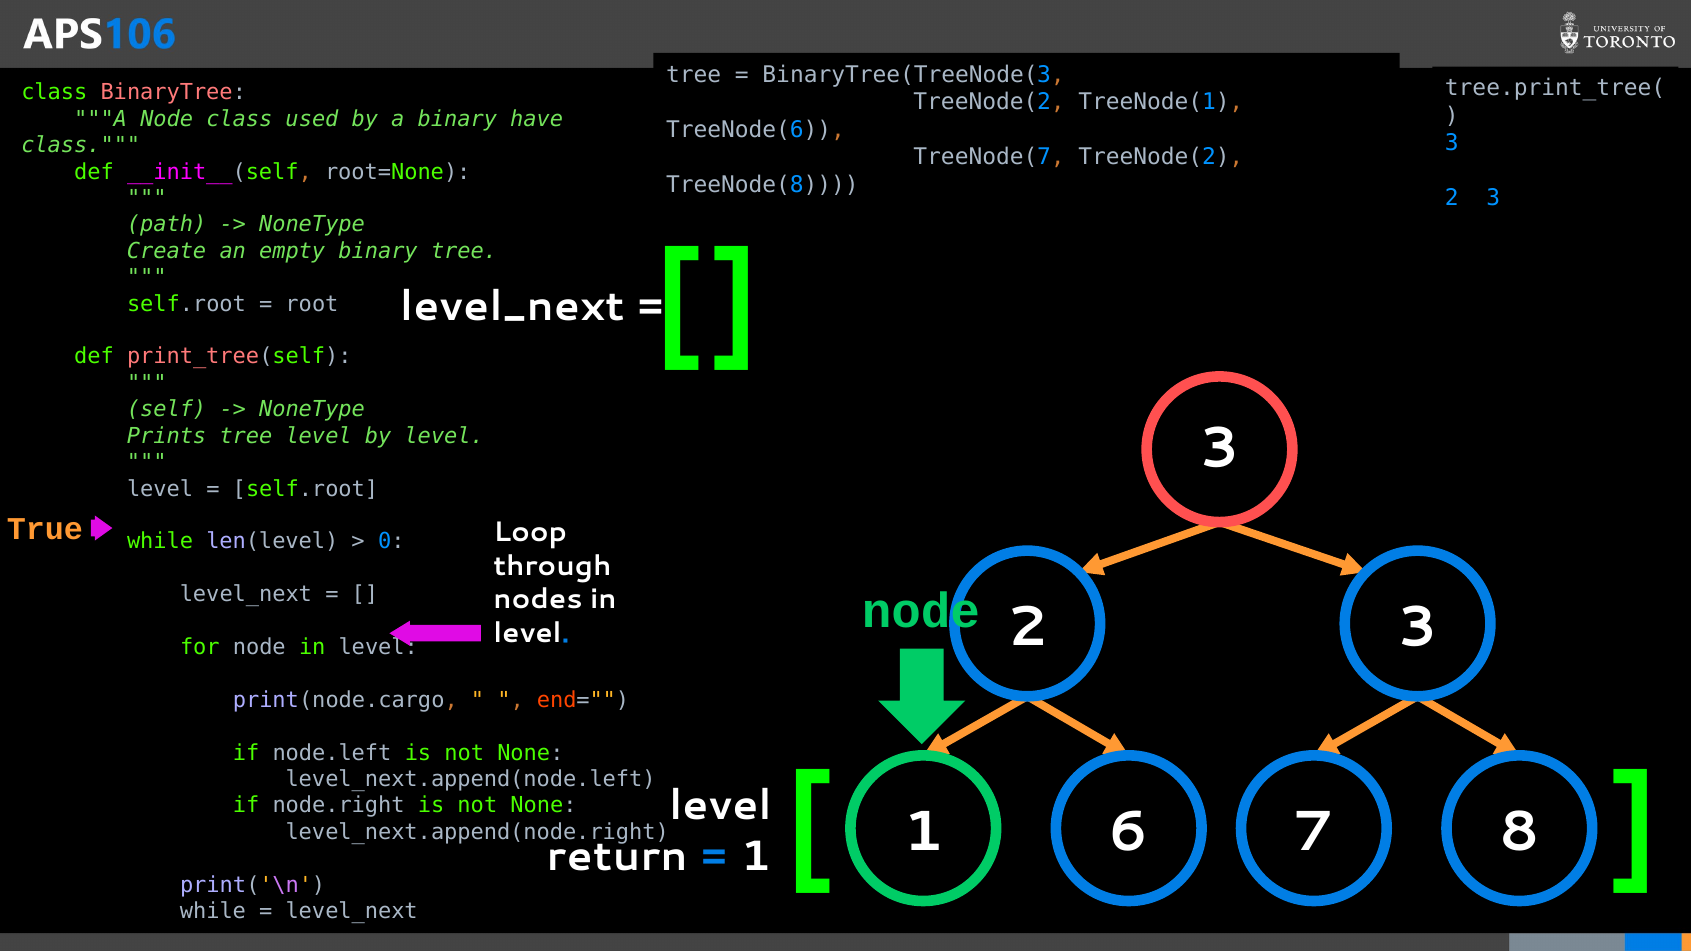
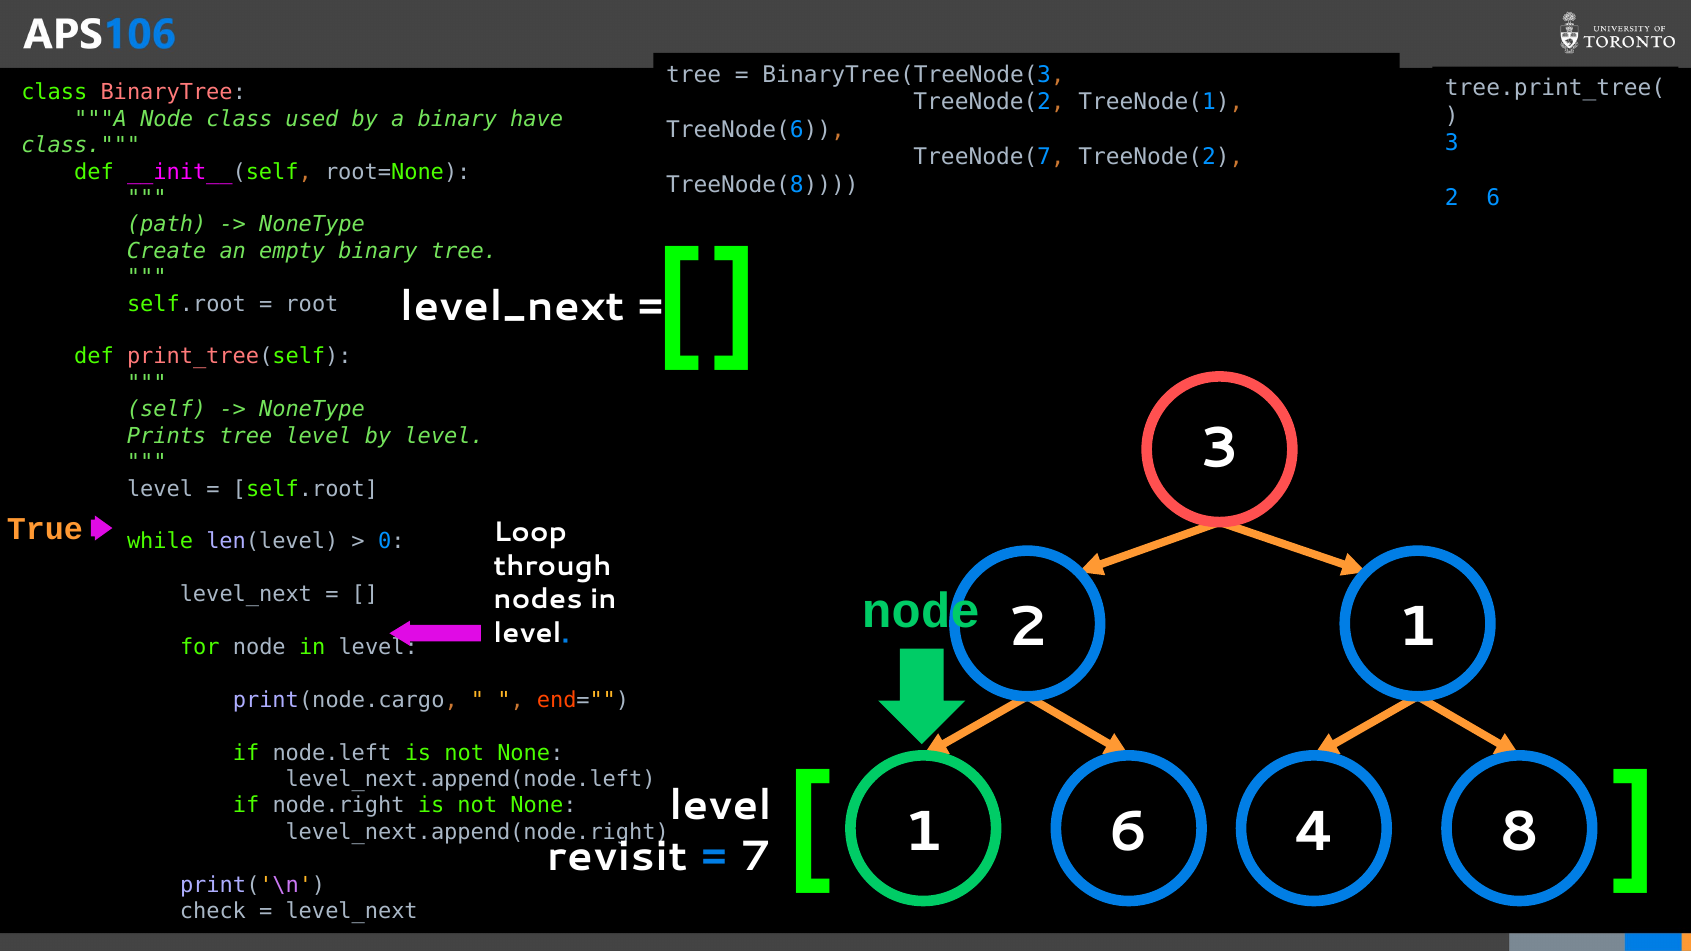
3 at (1493, 198): 3 -> 6
3 at (1418, 627): 3 -> 1
7: 7 -> 4
return: return -> revisit
1 at (756, 856): 1 -> 7
while at (213, 911): while -> check
